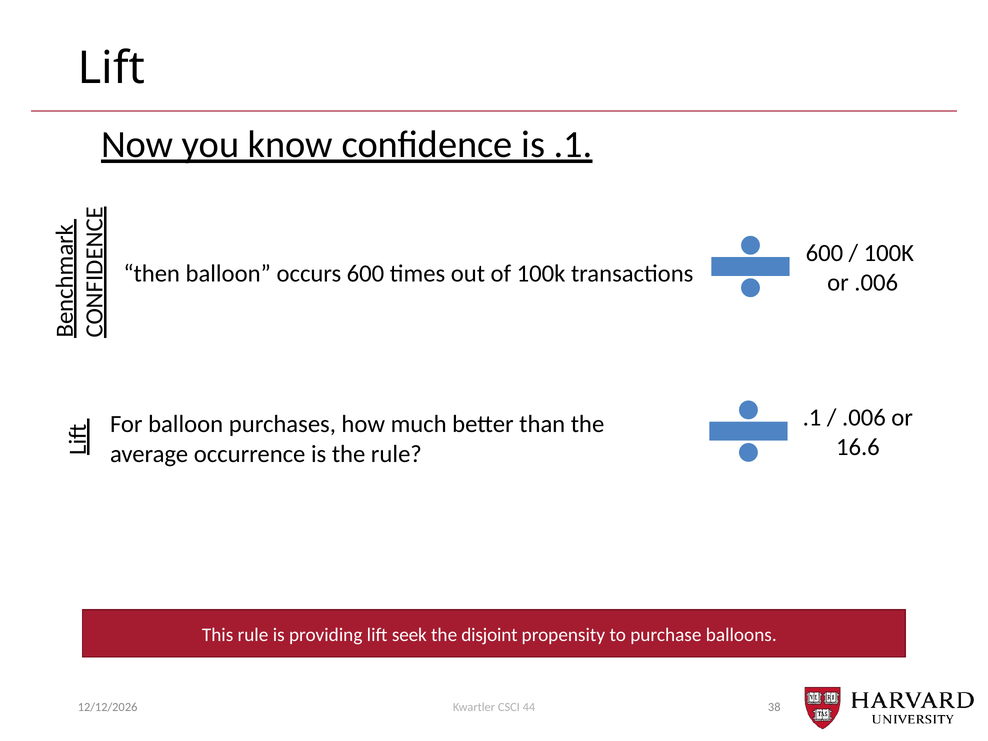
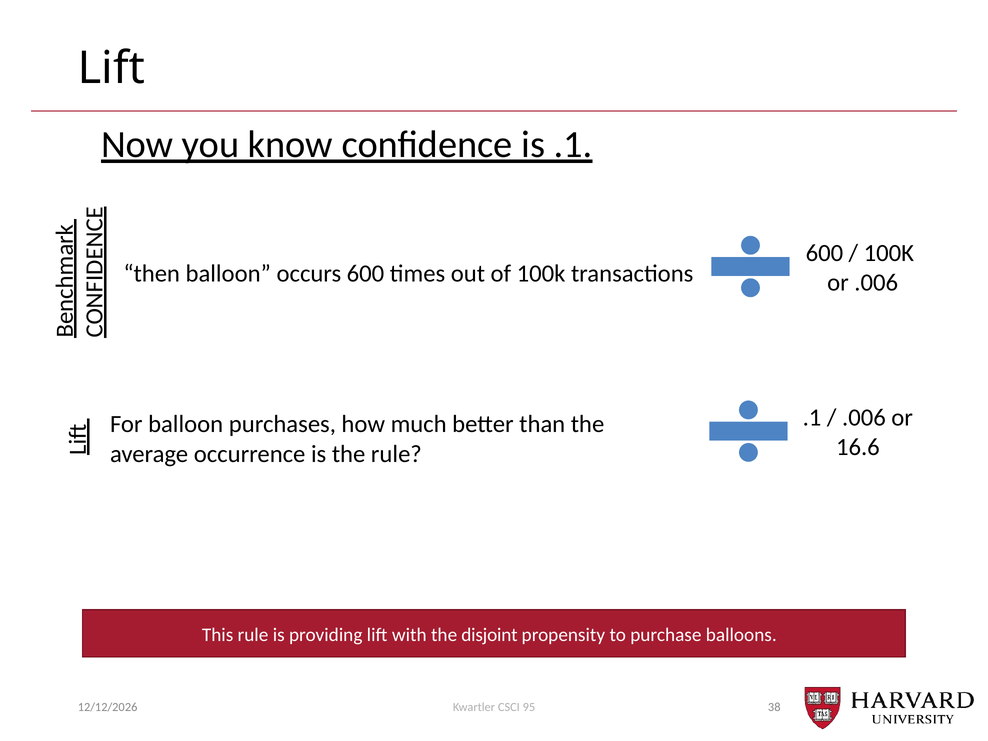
seek: seek -> with
44: 44 -> 95
